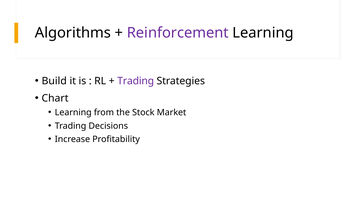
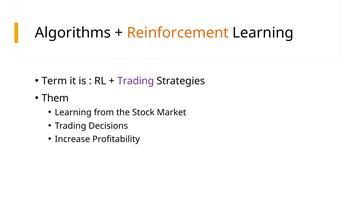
Reinforcement colour: purple -> orange
Build: Build -> Term
Chart: Chart -> Them
